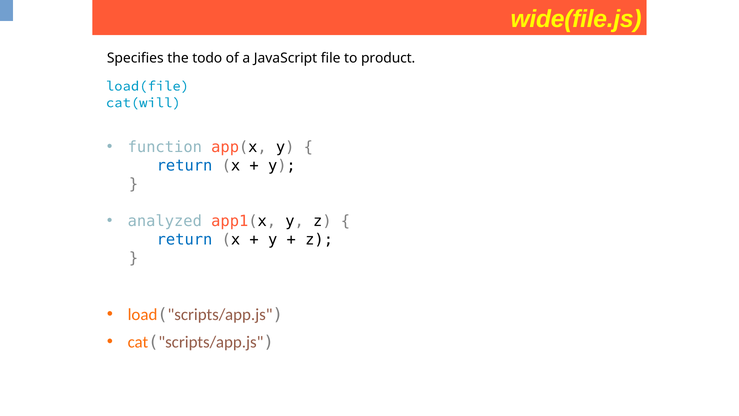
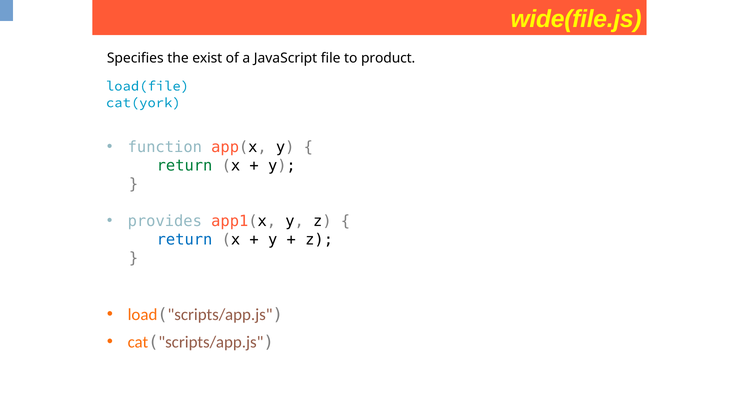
todo: todo -> exist
cat(will: cat(will -> cat(york
return at (185, 165) colour: blue -> green
analyzed: analyzed -> provides
